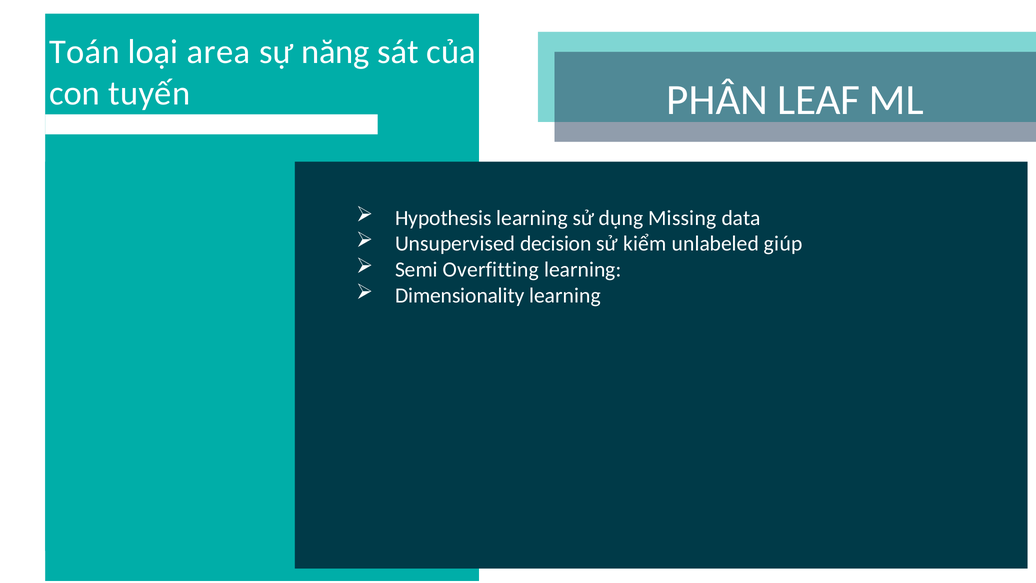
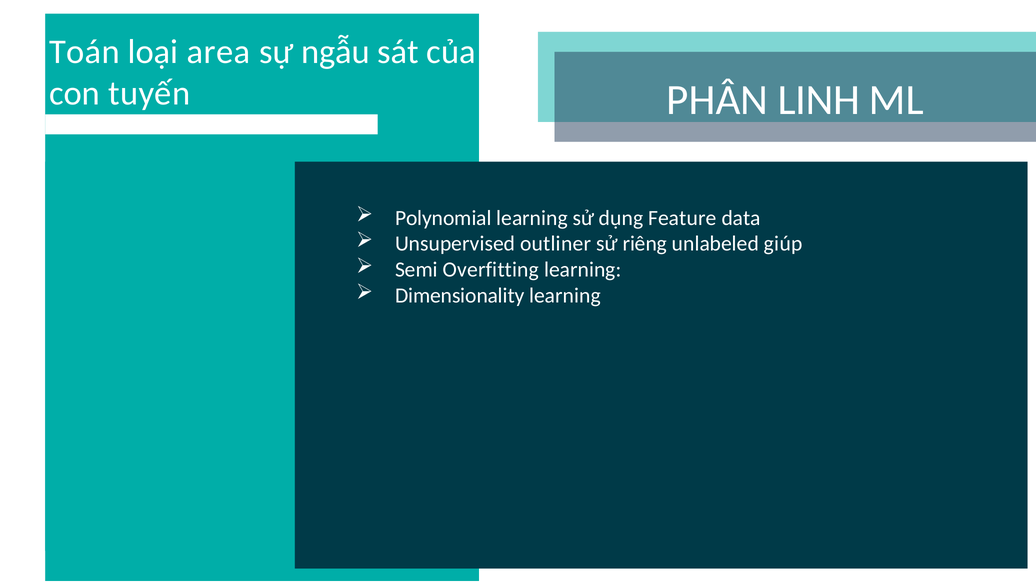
năng: năng -> ngẫu
LEAF: LEAF -> LINH
Hypothesis: Hypothesis -> Polynomial
Missing: Missing -> Feature
decision: decision -> outliner
kiểm: kiểm -> riêng
